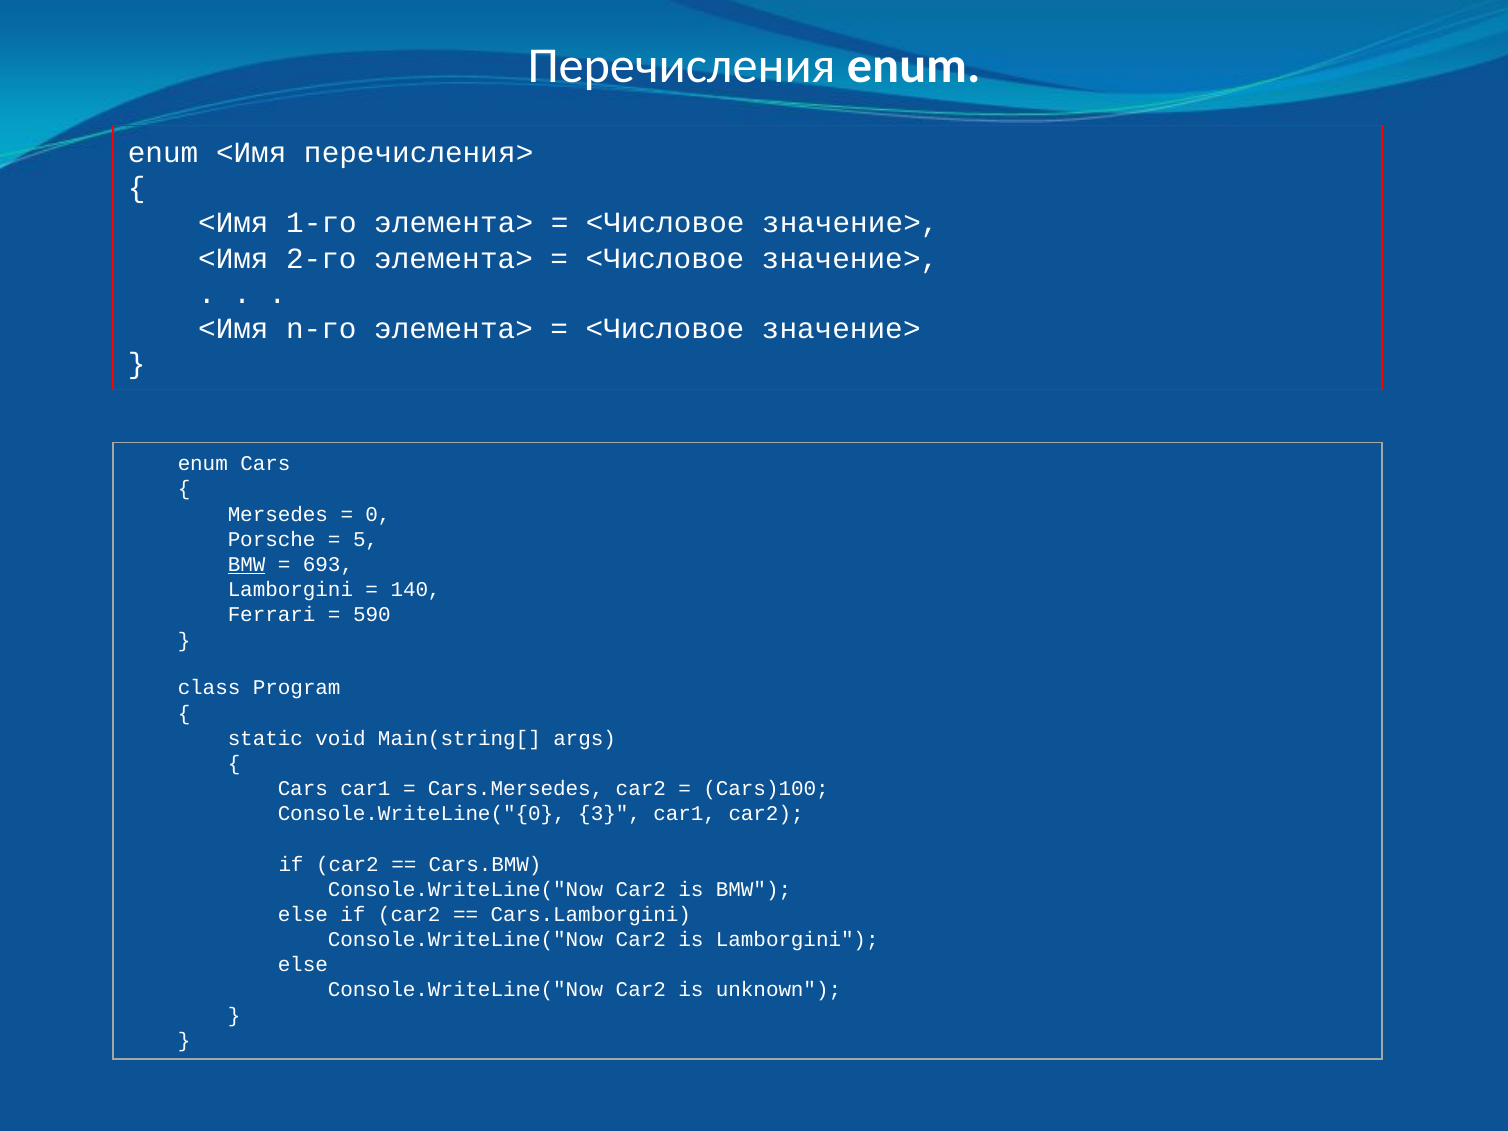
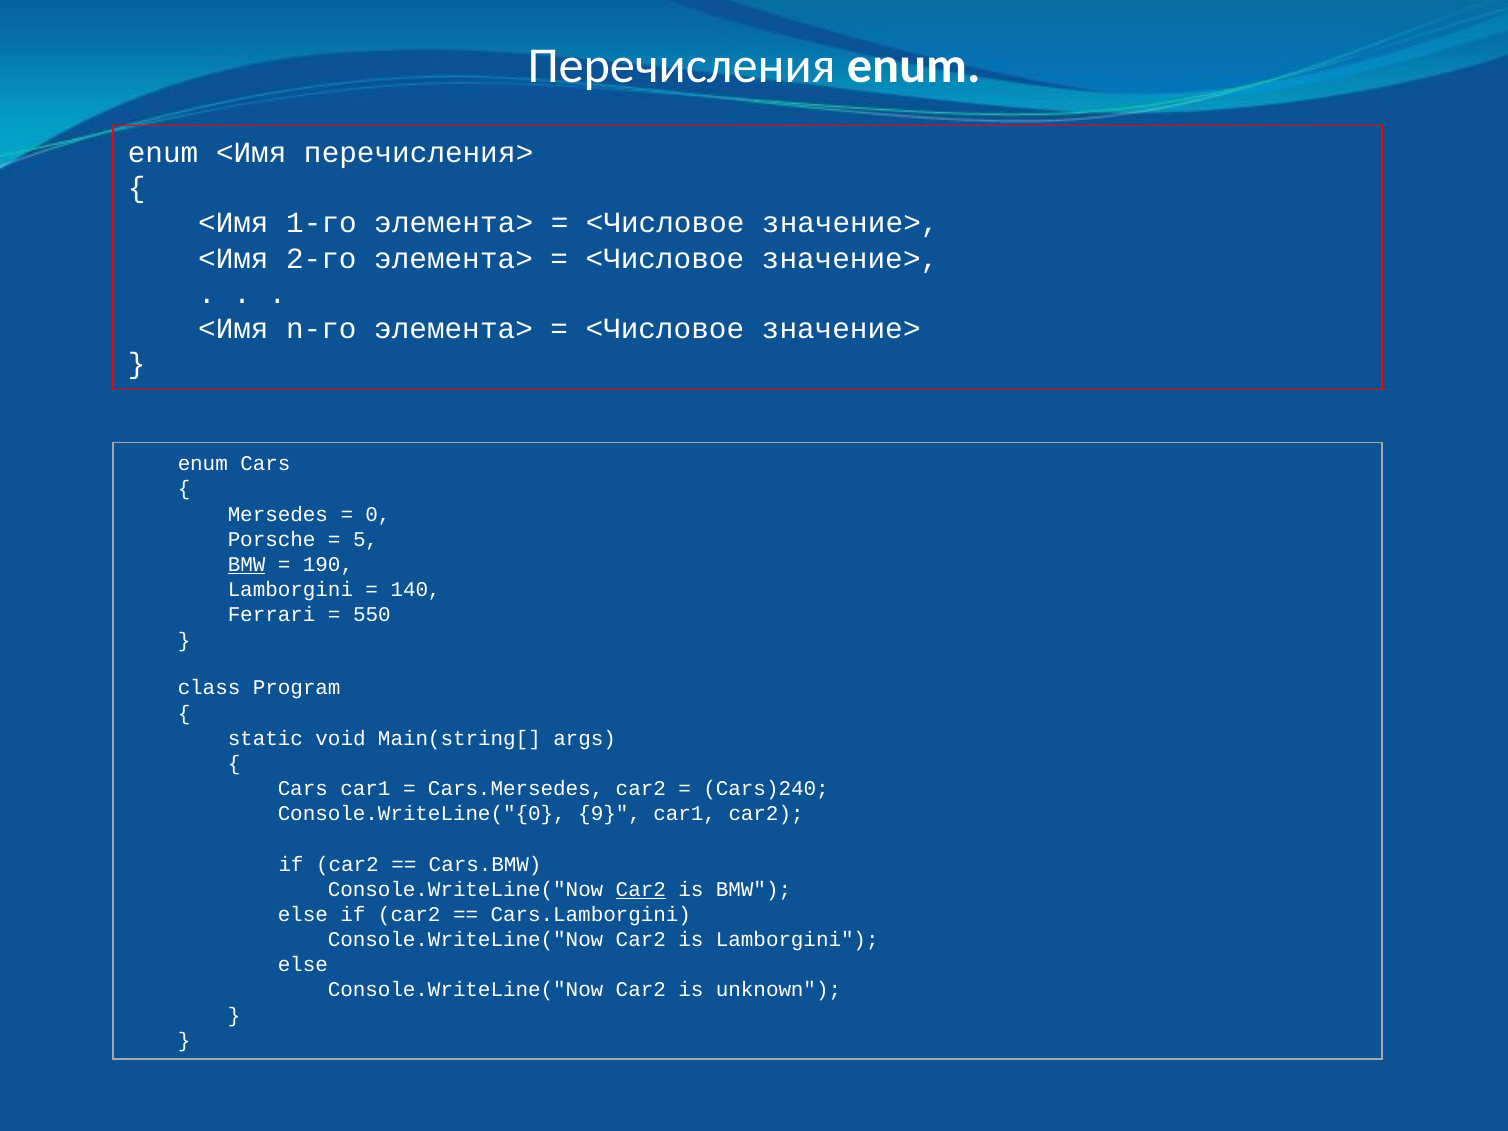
693: 693 -> 190
590: 590 -> 550
Cars)100: Cars)100 -> Cars)240
3: 3 -> 9
Car2 at (641, 889) underline: none -> present
